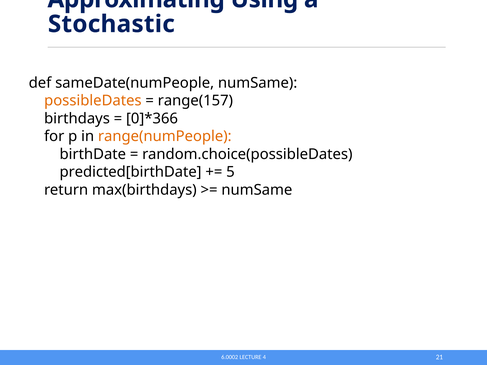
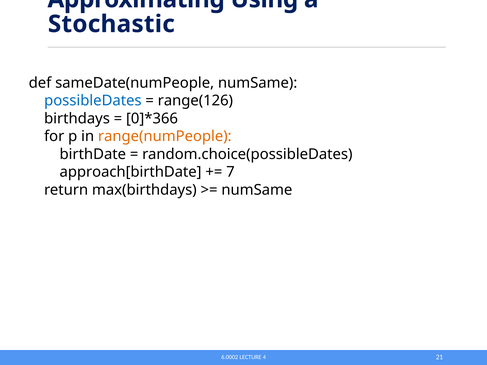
possibleDates colour: orange -> blue
range(157: range(157 -> range(126
predicted[birthDate: predicted[birthDate -> approach[birthDate
5: 5 -> 7
